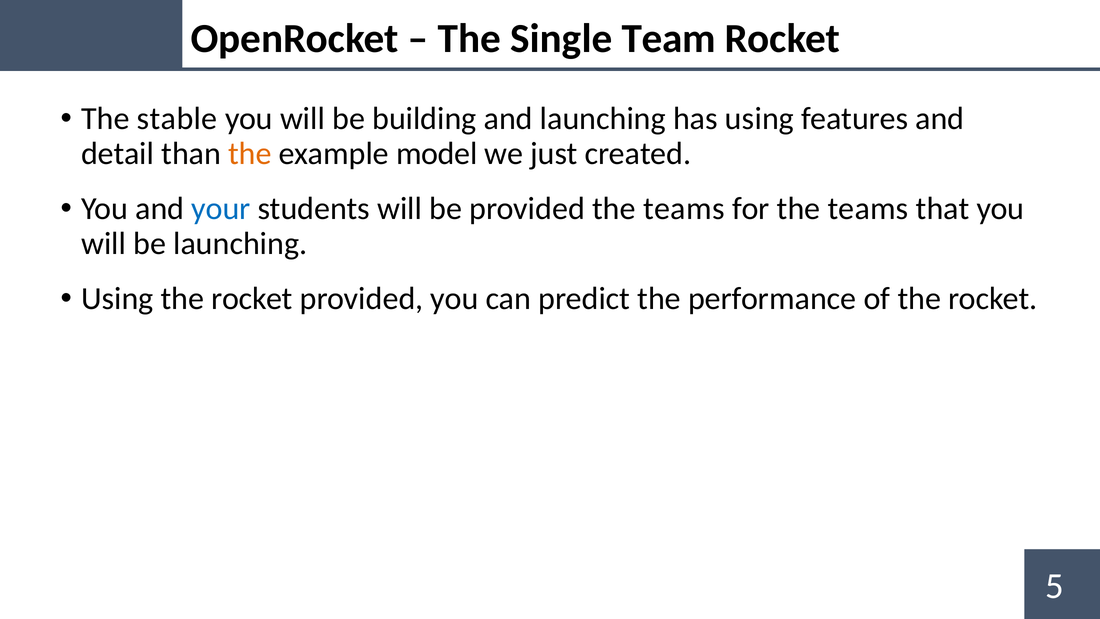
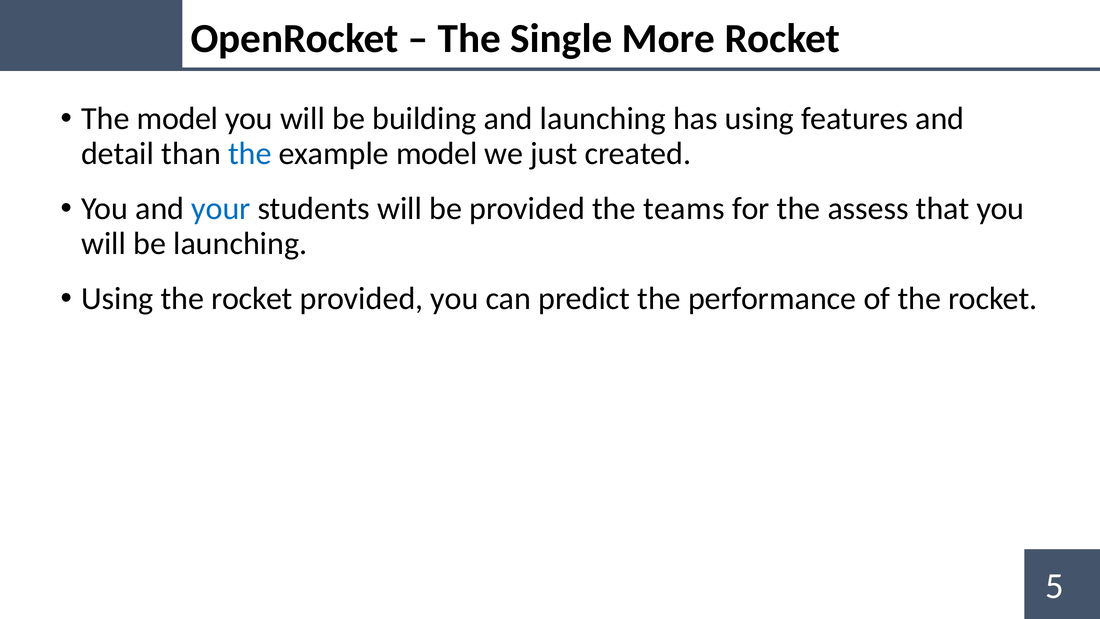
Team: Team -> More
The stable: stable -> model
the at (250, 153) colour: orange -> blue
for the teams: teams -> assess
